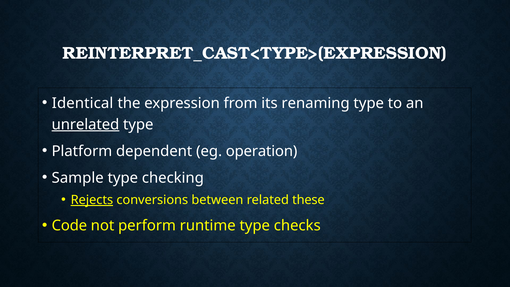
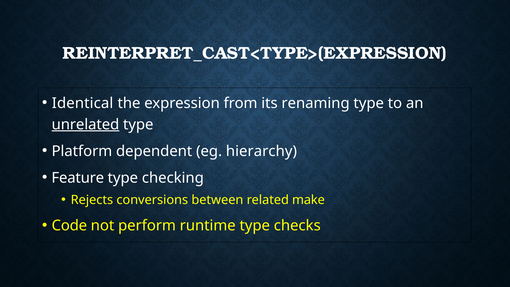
operation: operation -> hierarchy
Sample: Sample -> Feature
Rejects underline: present -> none
these: these -> make
